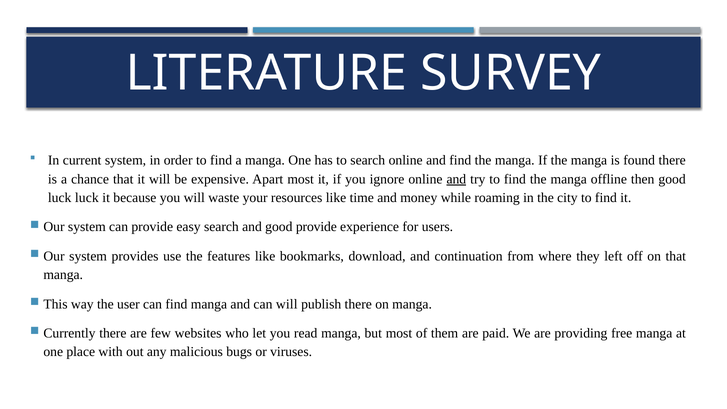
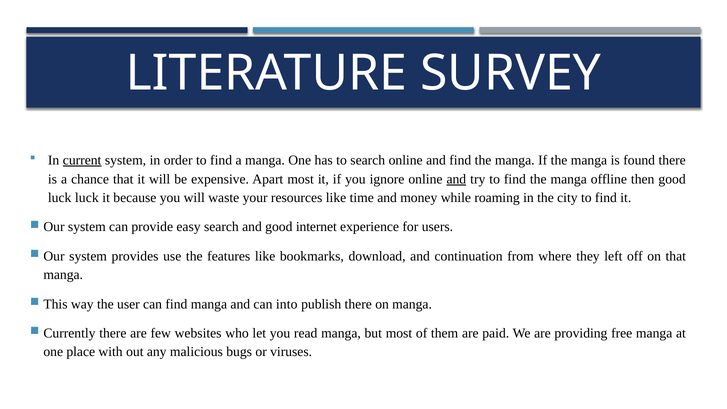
current underline: none -> present
good provide: provide -> internet
can will: will -> into
